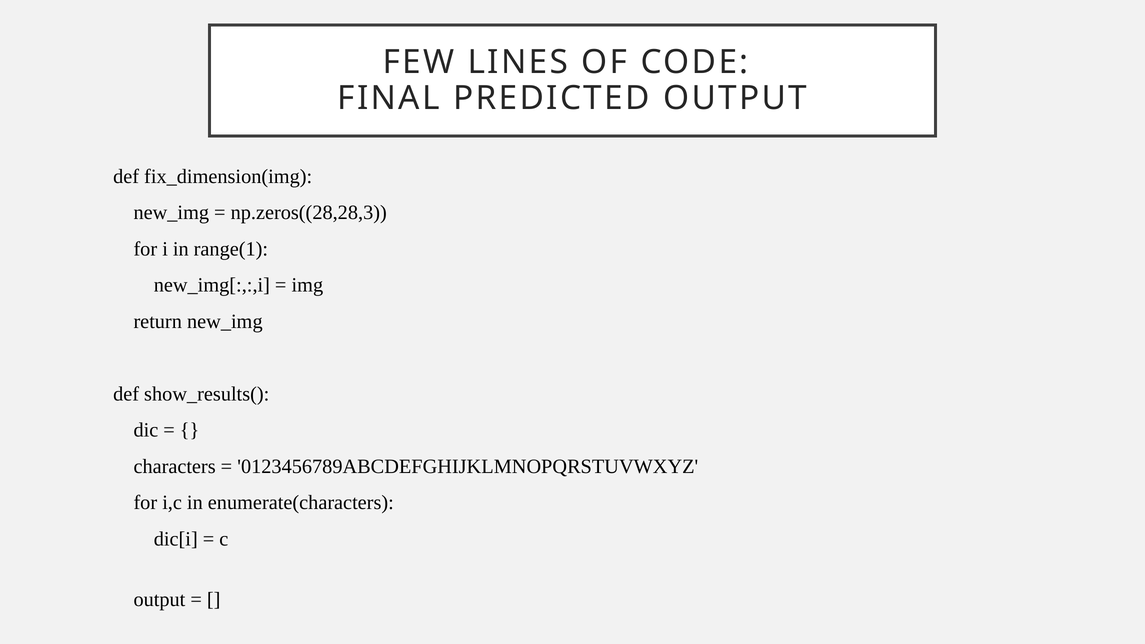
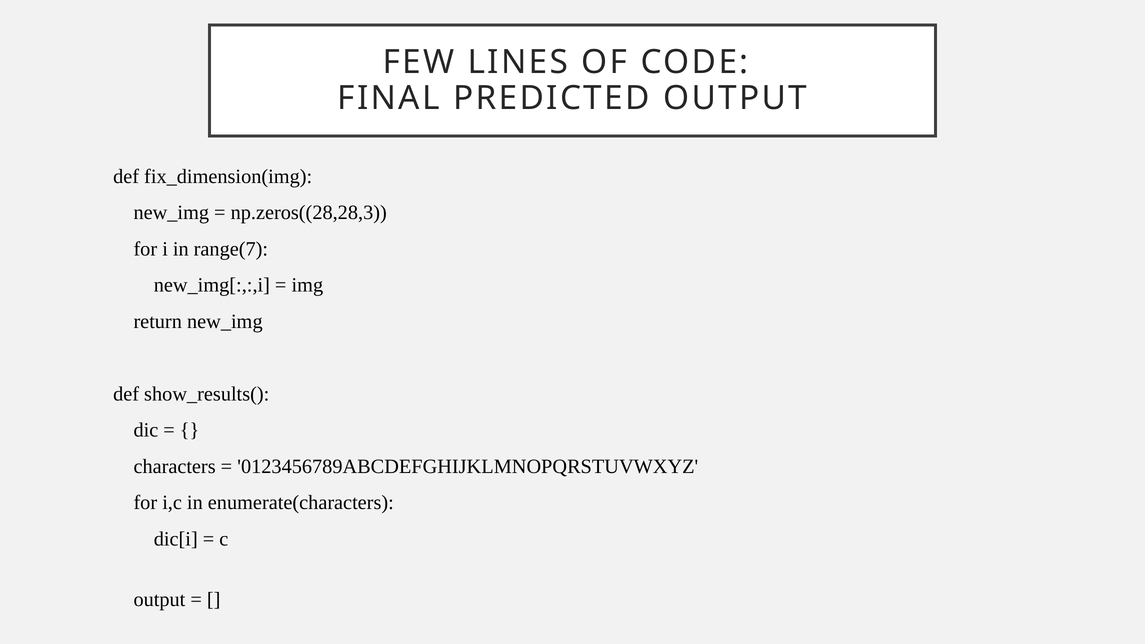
range(1: range(1 -> range(7
